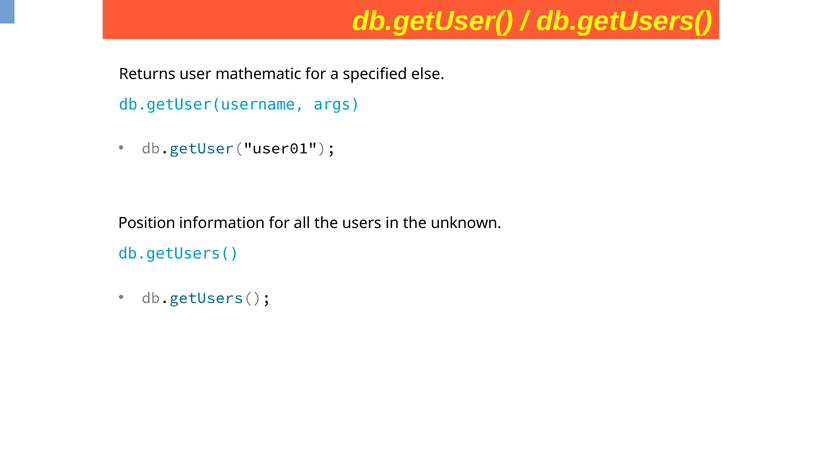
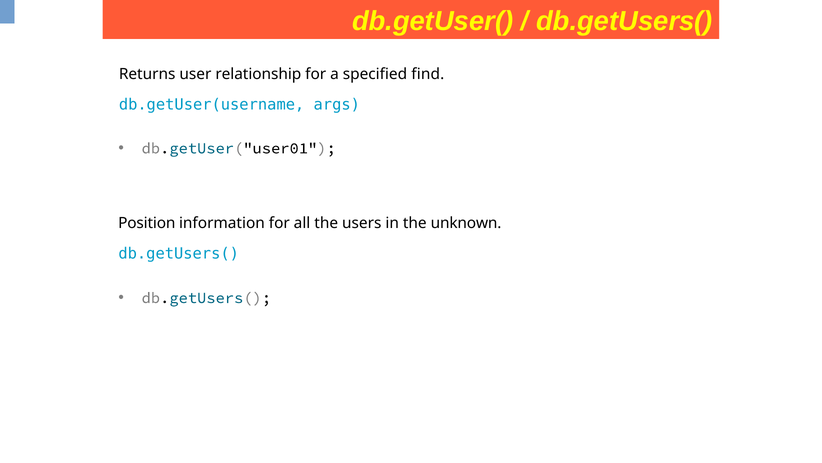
mathematic: mathematic -> relationship
else: else -> find
